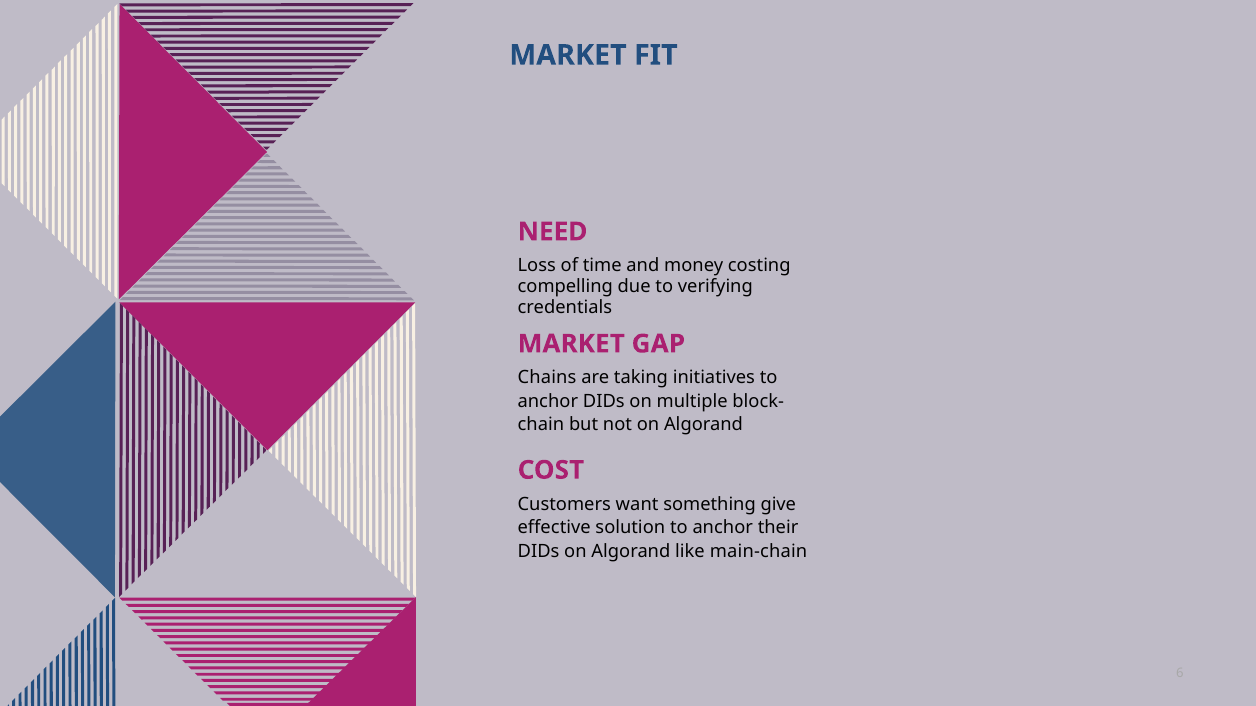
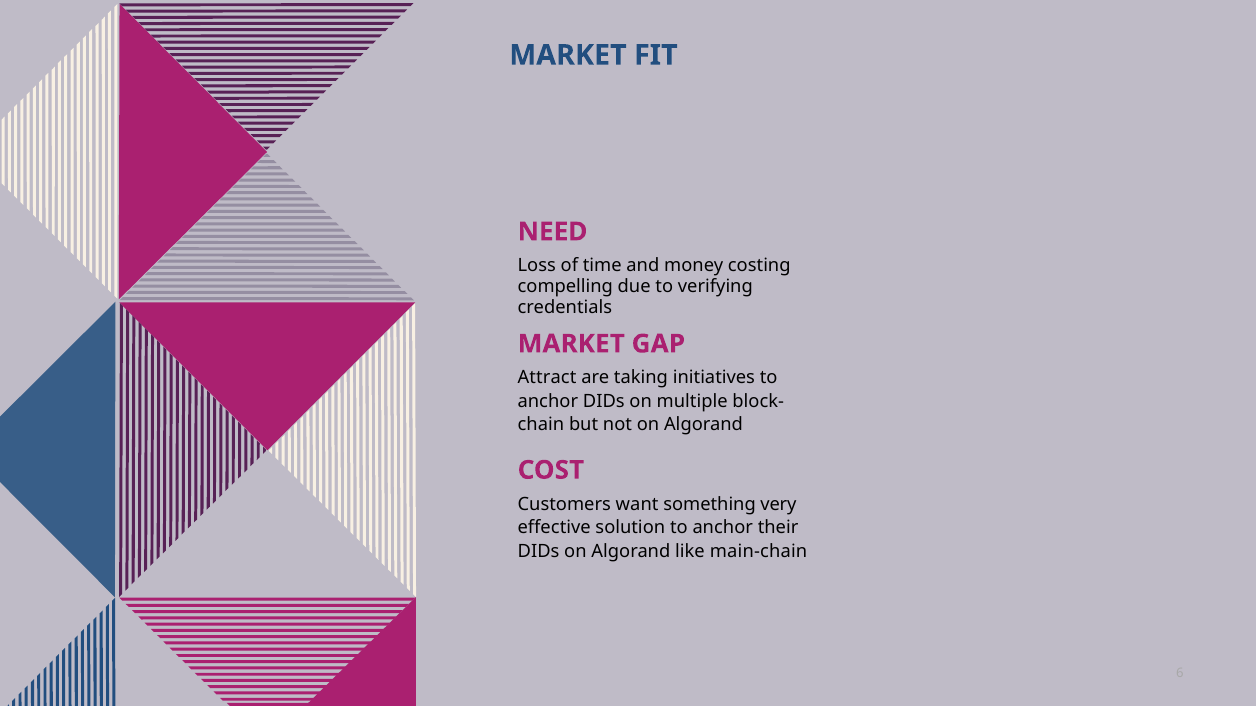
Chains: Chains -> Attract
give: give -> very
